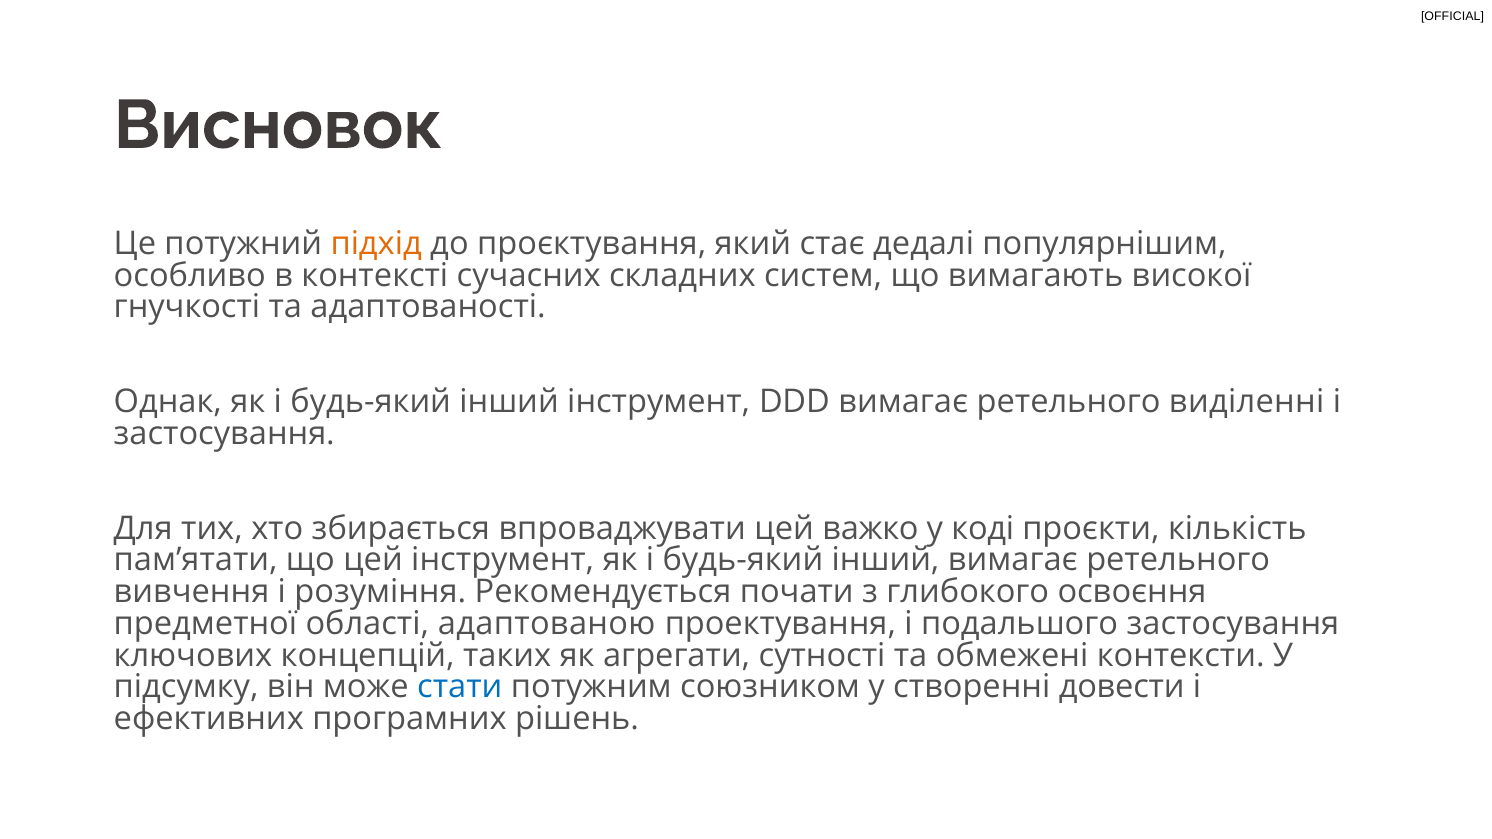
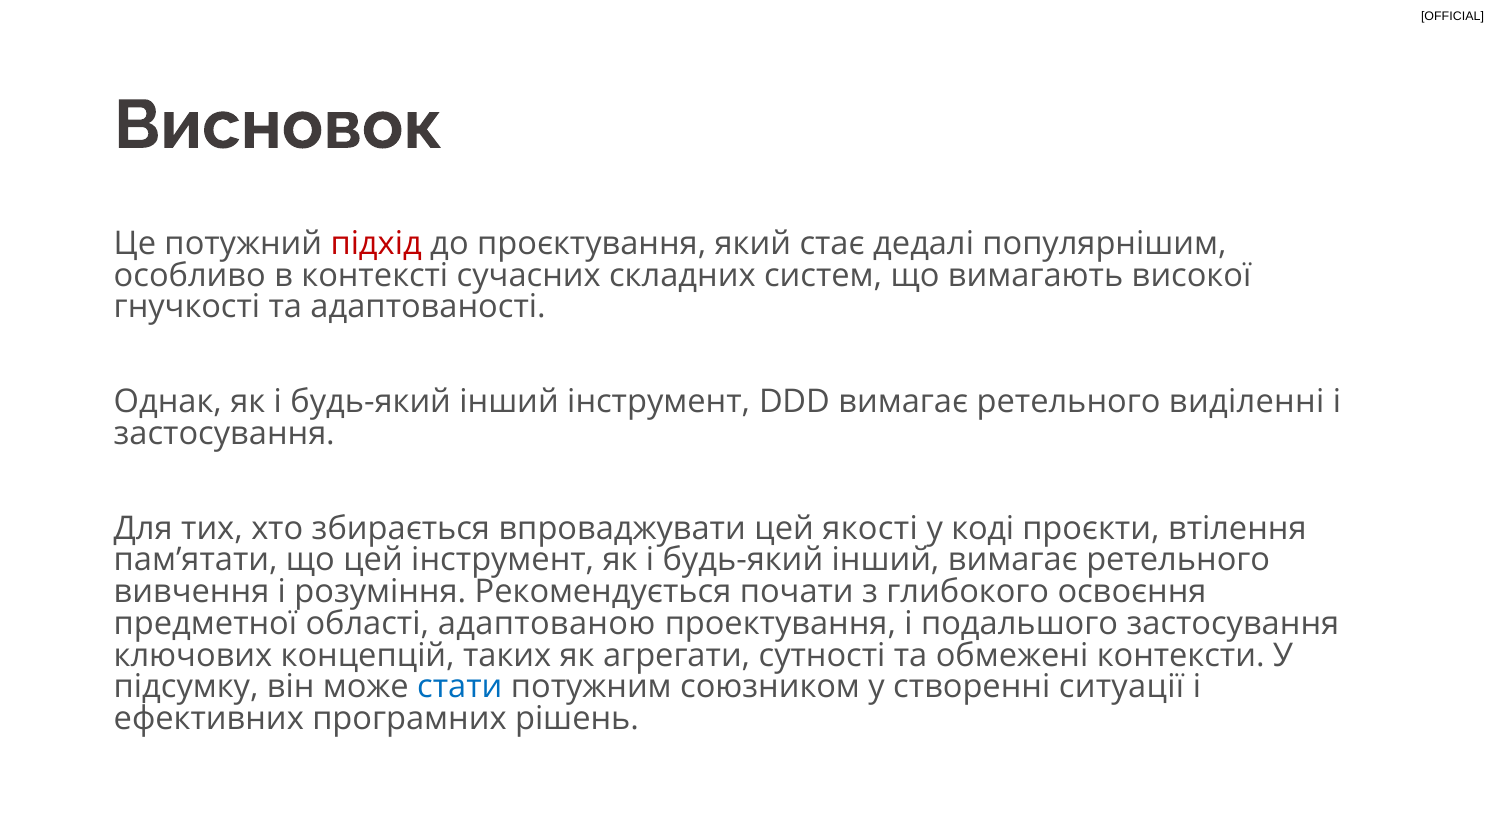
підхід colour: orange -> red
важко: важко -> якості
кількість: кількість -> втілення
довести: довести -> ситуації
